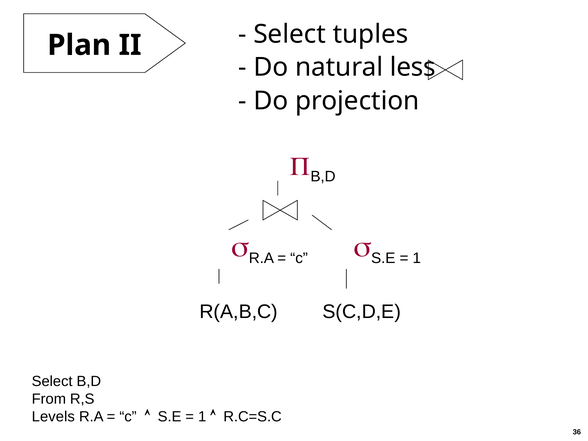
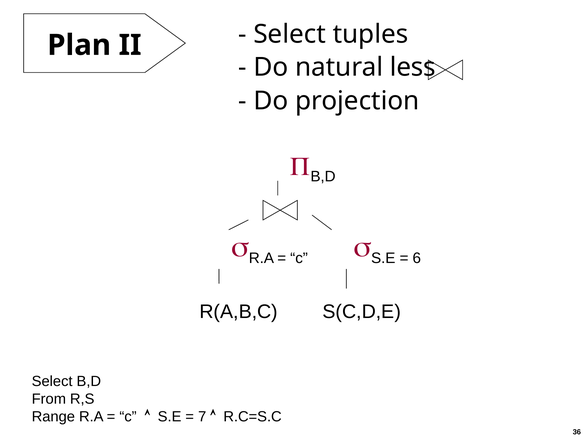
1 at (417, 258): 1 -> 6
Levels: Levels -> Range
1 at (202, 417): 1 -> 7
